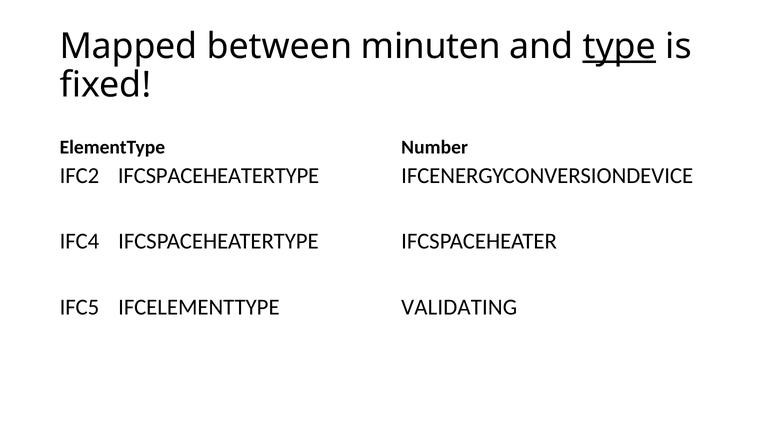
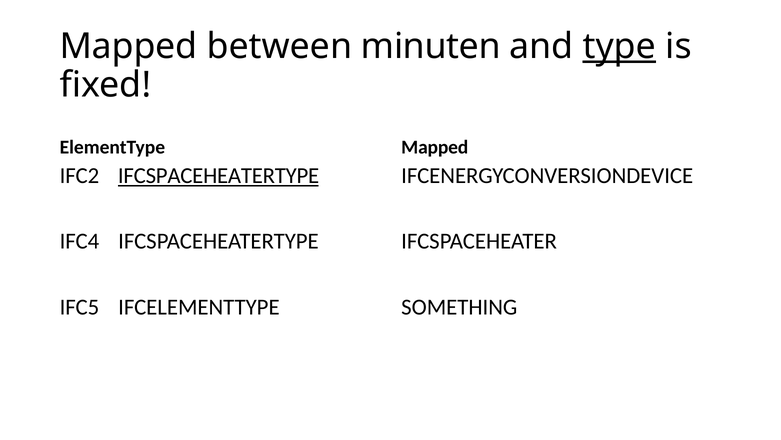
Number at (435, 147): Number -> Mapped
IFCSPACEHEATERTYPE at (219, 176) underline: none -> present
VALIDATING: VALIDATING -> SOMETHING
